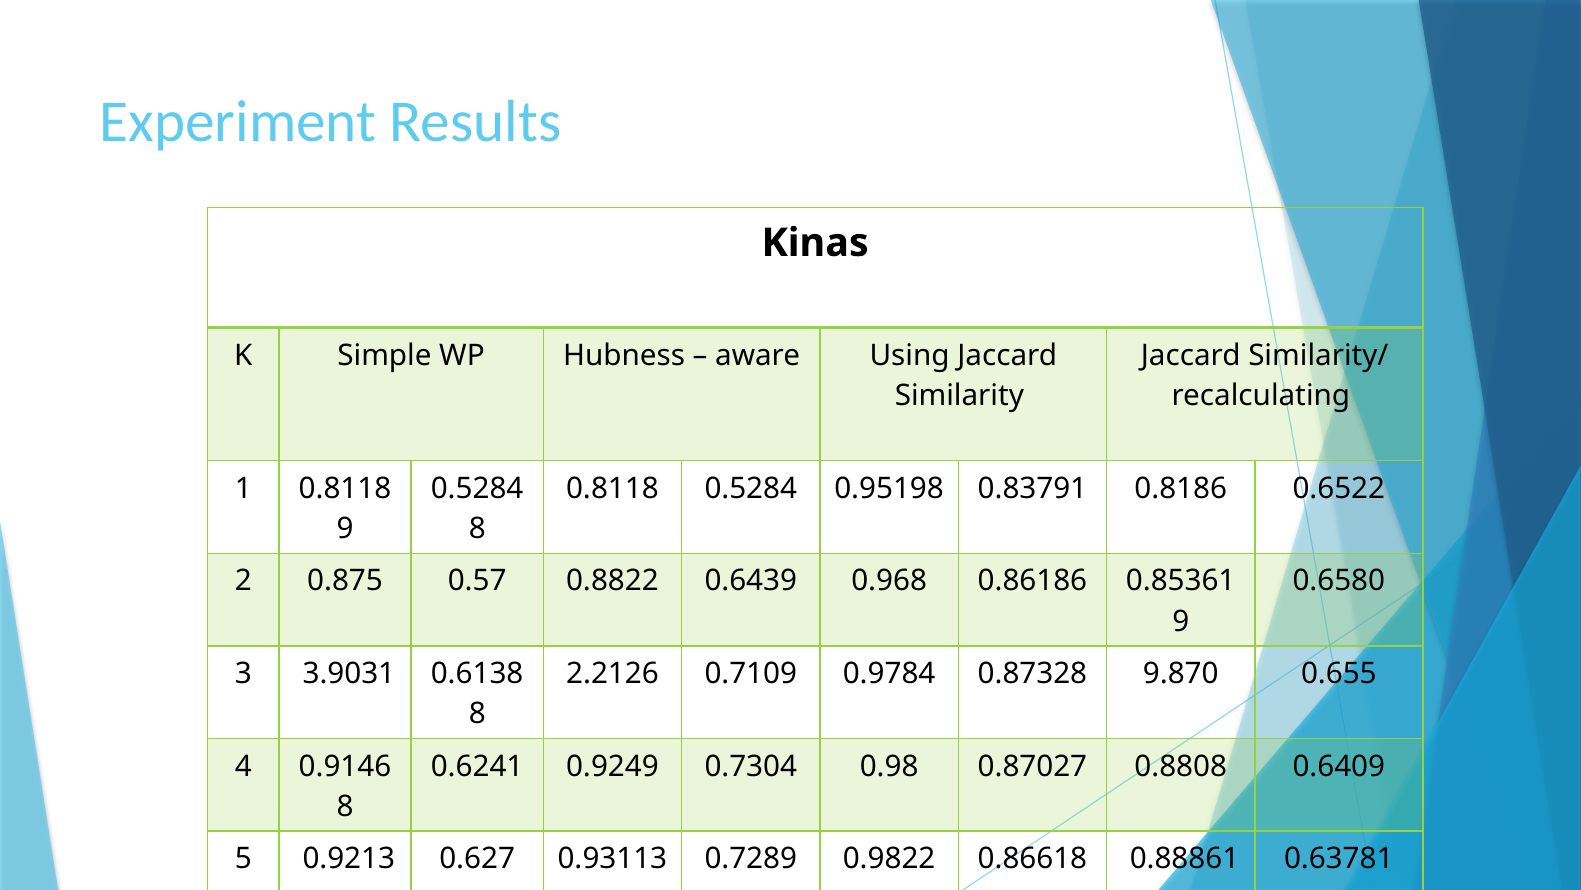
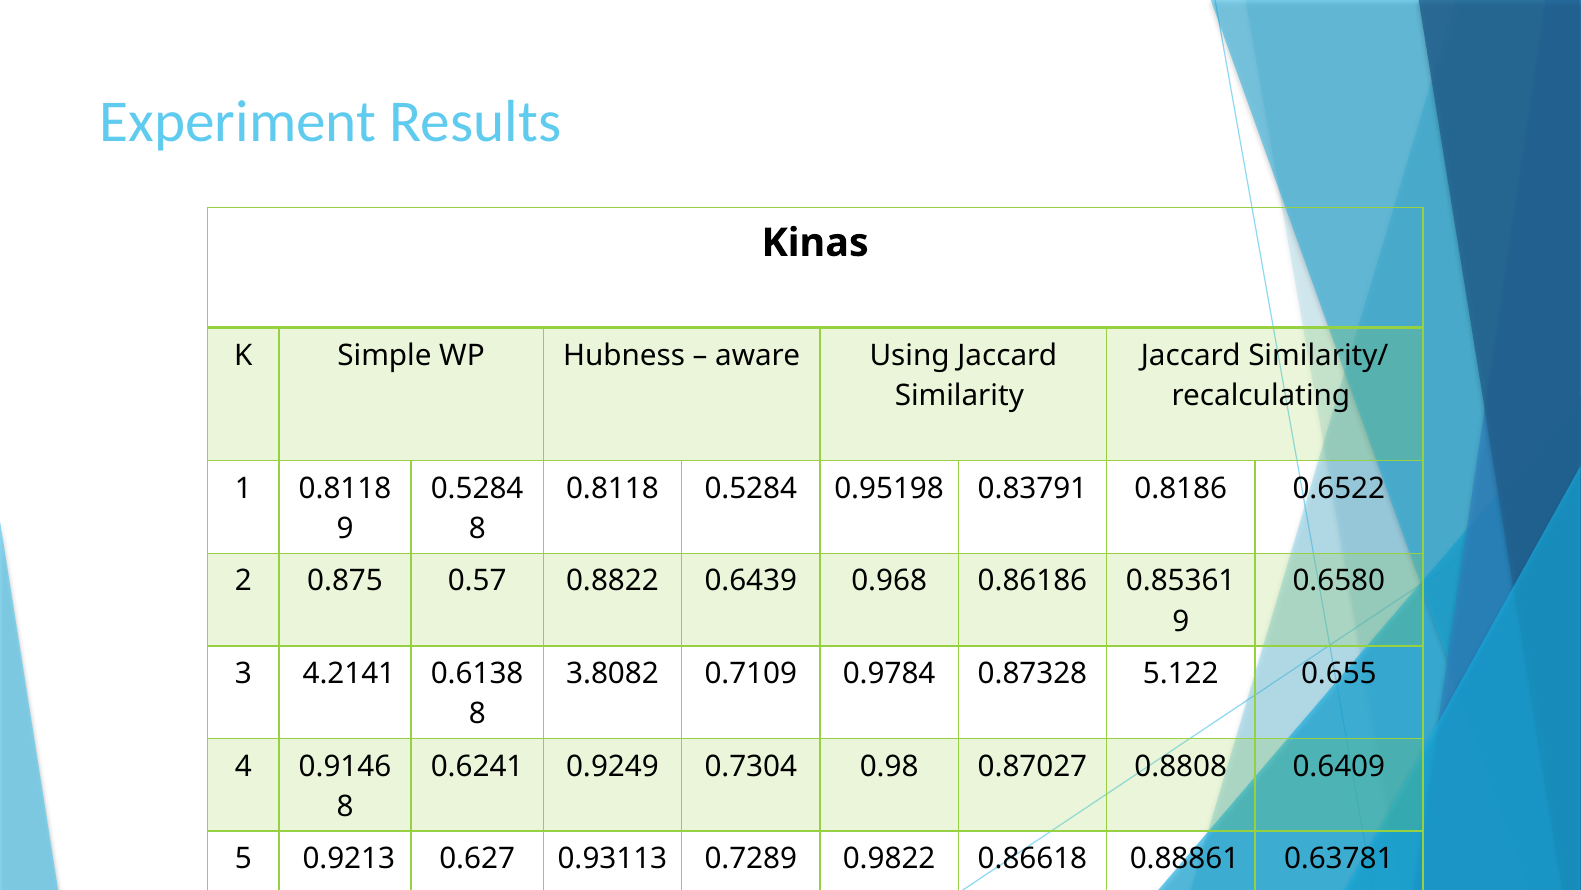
3.9031: 3.9031 -> 4.2141
2.2126: 2.2126 -> 3.8082
9.870: 9.870 -> 5.122
